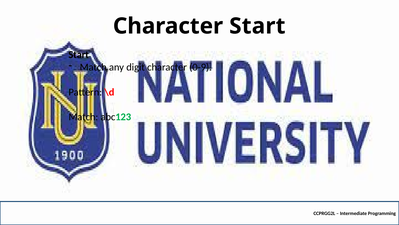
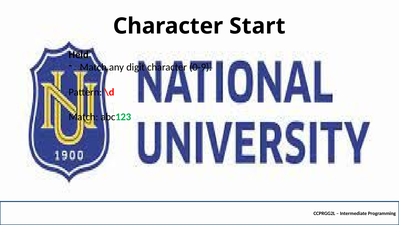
Start at (79, 54): Start -> Held
